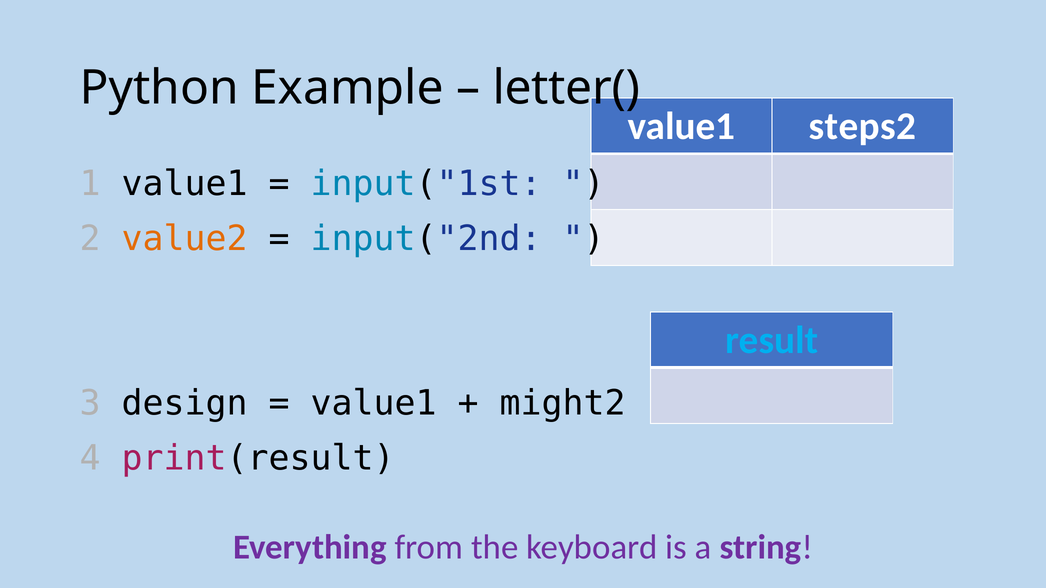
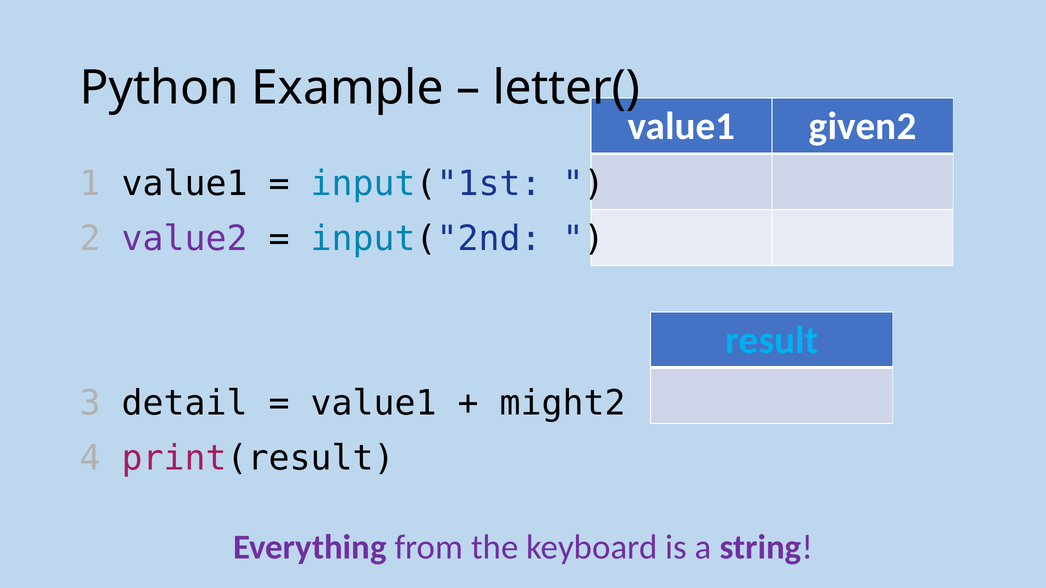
steps2: steps2 -> given2
value2 colour: orange -> purple
design: design -> detail
